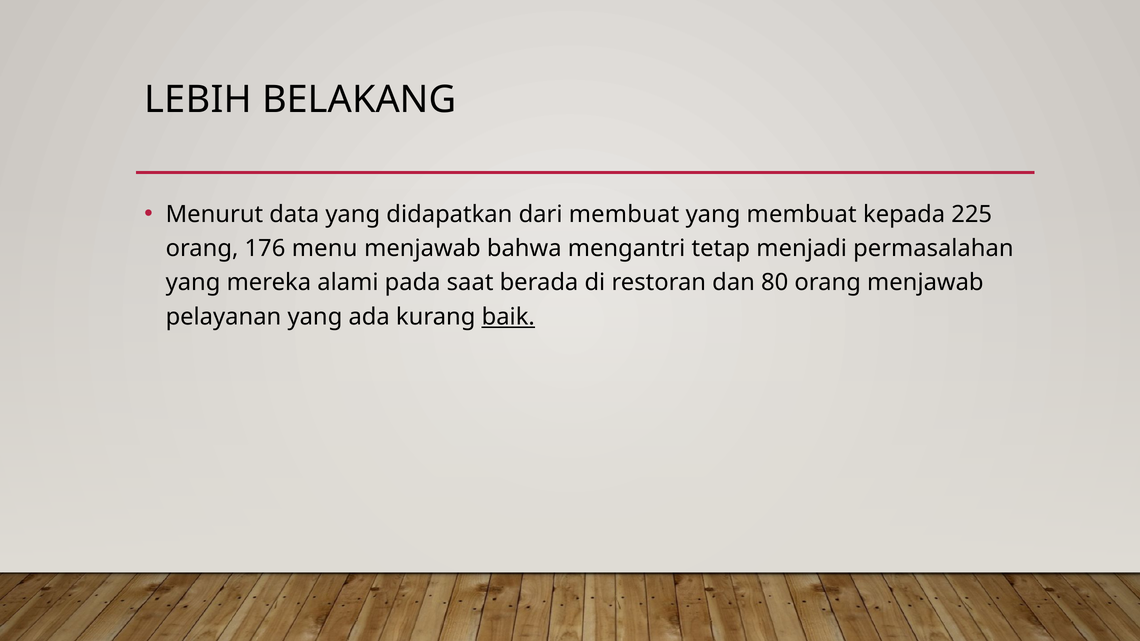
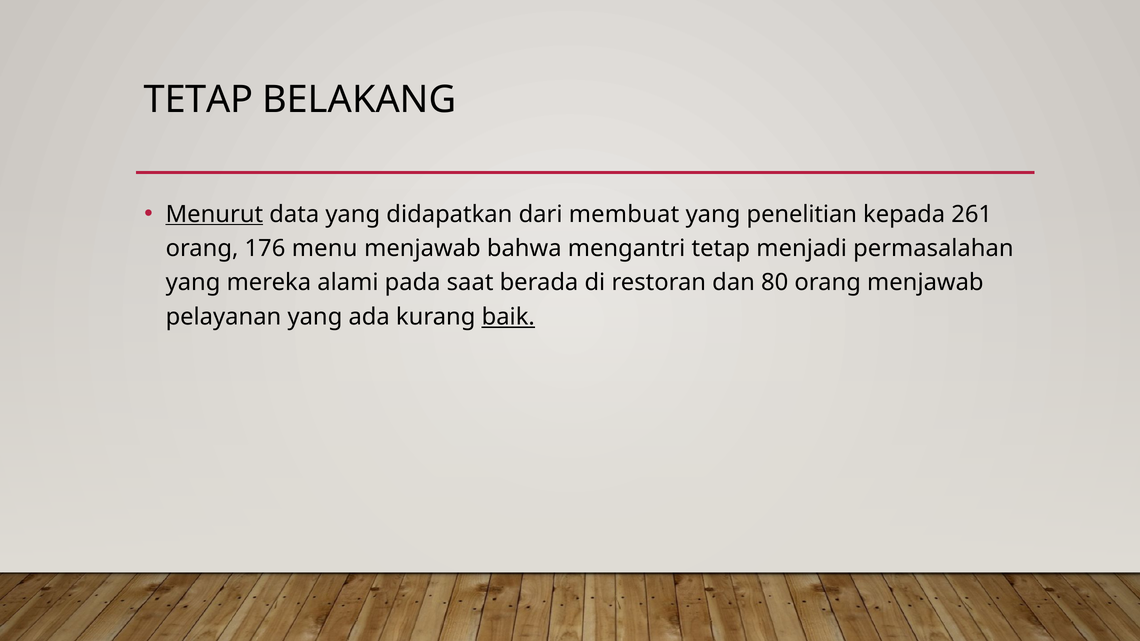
LEBIH at (198, 100): LEBIH -> TETAP
Menurut underline: none -> present
yang membuat: membuat -> penelitian
225: 225 -> 261
